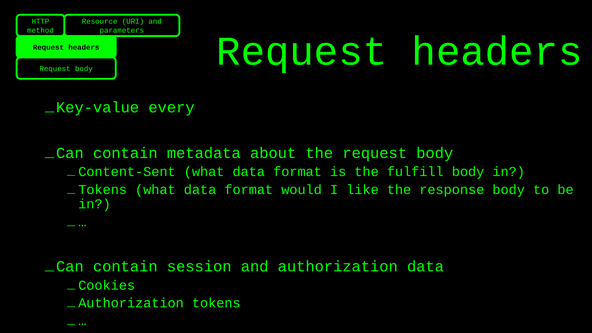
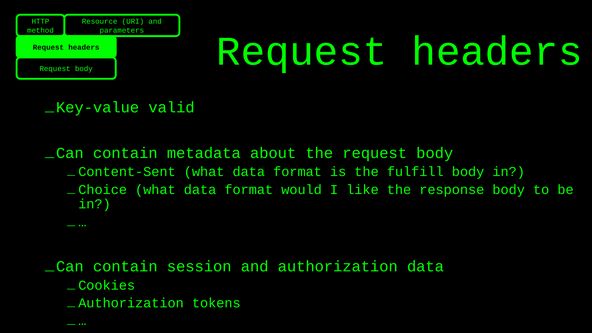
every: every -> valid
Tokens at (103, 190): Tokens -> Choice
